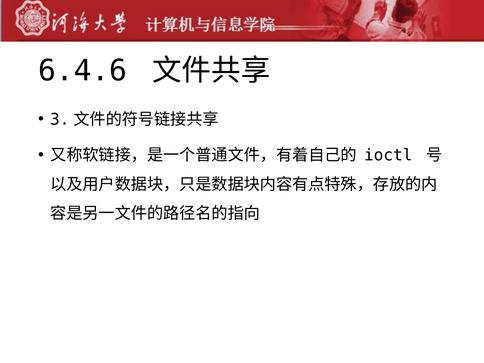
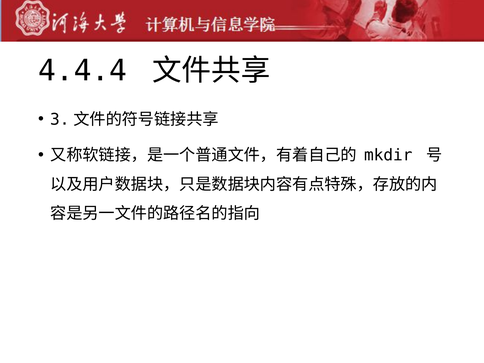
6.4.6: 6.4.6 -> 4.4.4
ioctl: ioctl -> mkdir
